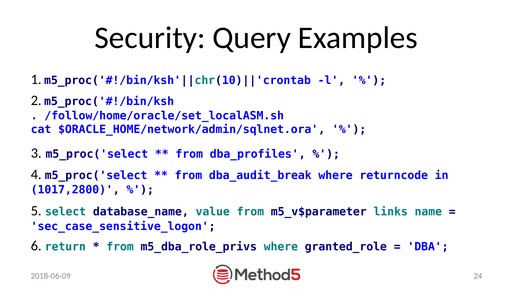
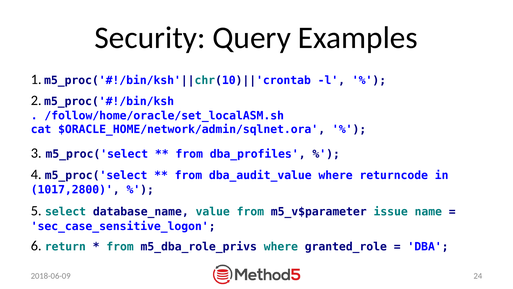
dba_audit_break: dba_audit_break -> dba_audit_value
links: links -> issue
